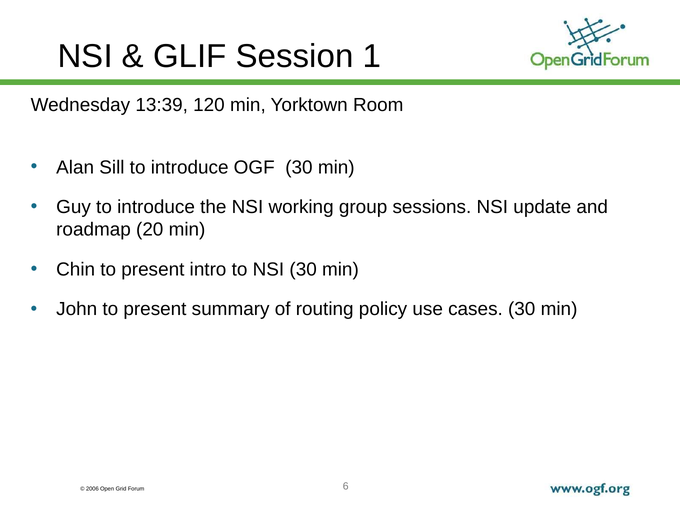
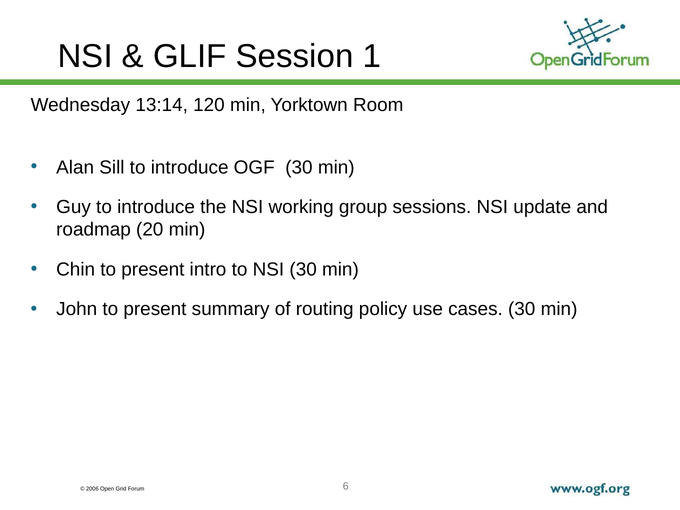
13:39: 13:39 -> 13:14
